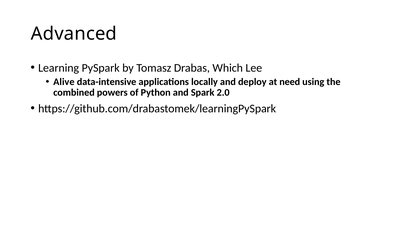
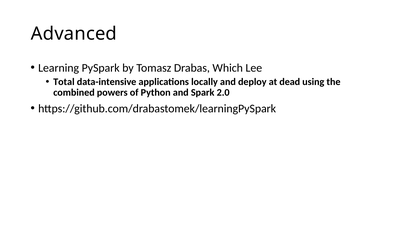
Alive: Alive -> Total
need: need -> dead
